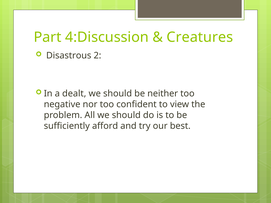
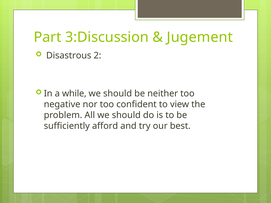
4:Discussion: 4:Discussion -> 3:Discussion
Creatures: Creatures -> Jugement
dealt: dealt -> while
